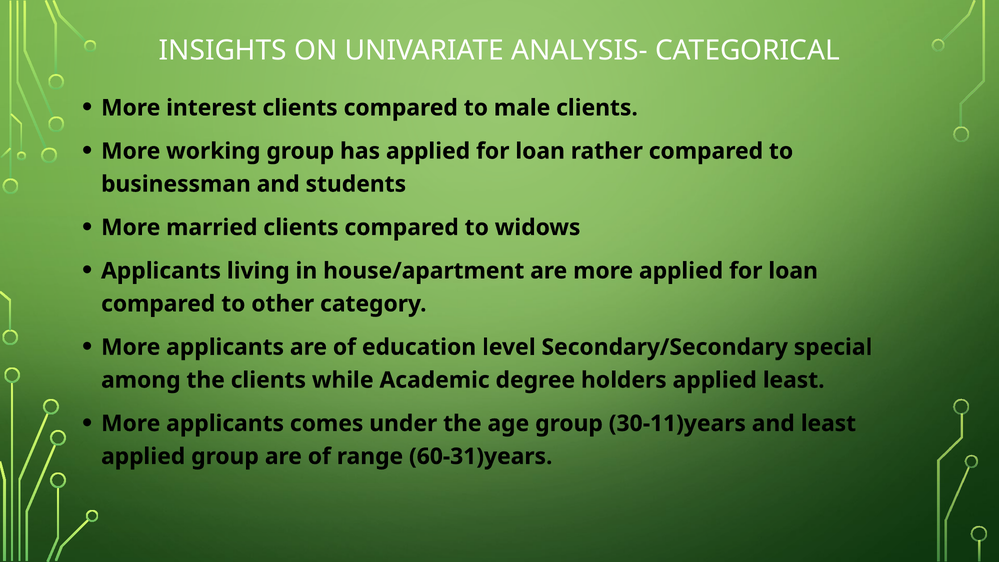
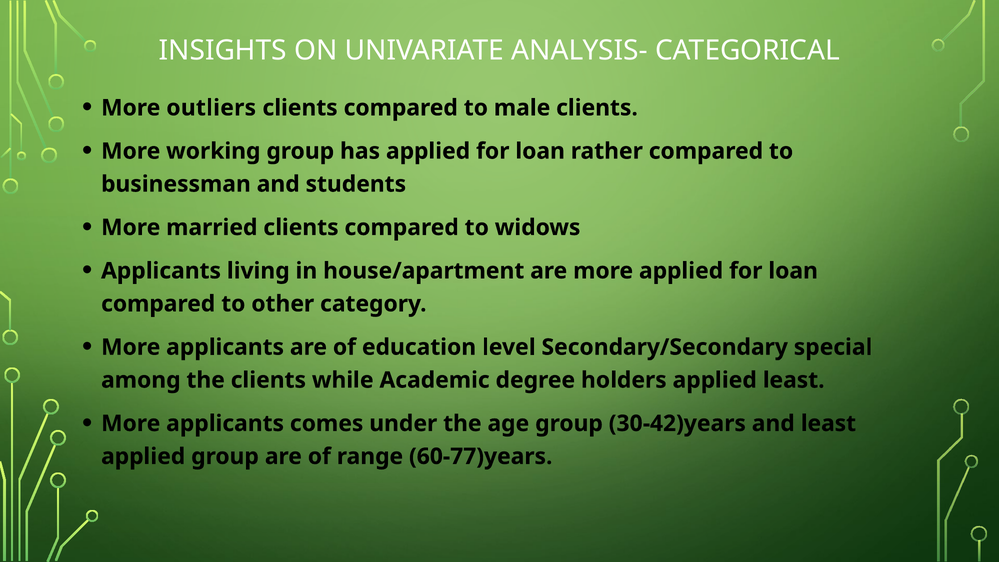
interest: interest -> outliers
30-11)years: 30-11)years -> 30-42)years
60-31)years: 60-31)years -> 60-77)years
